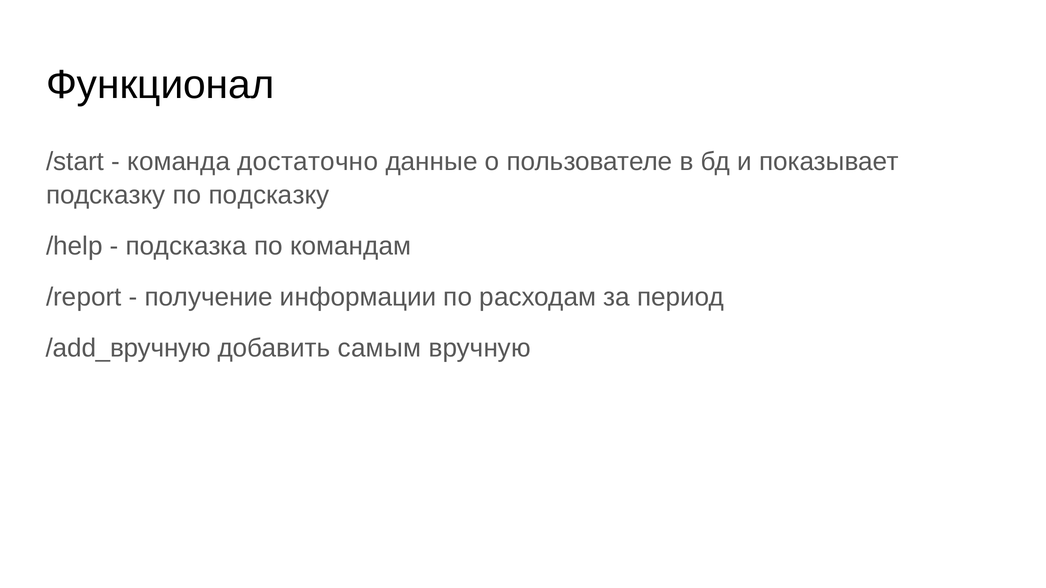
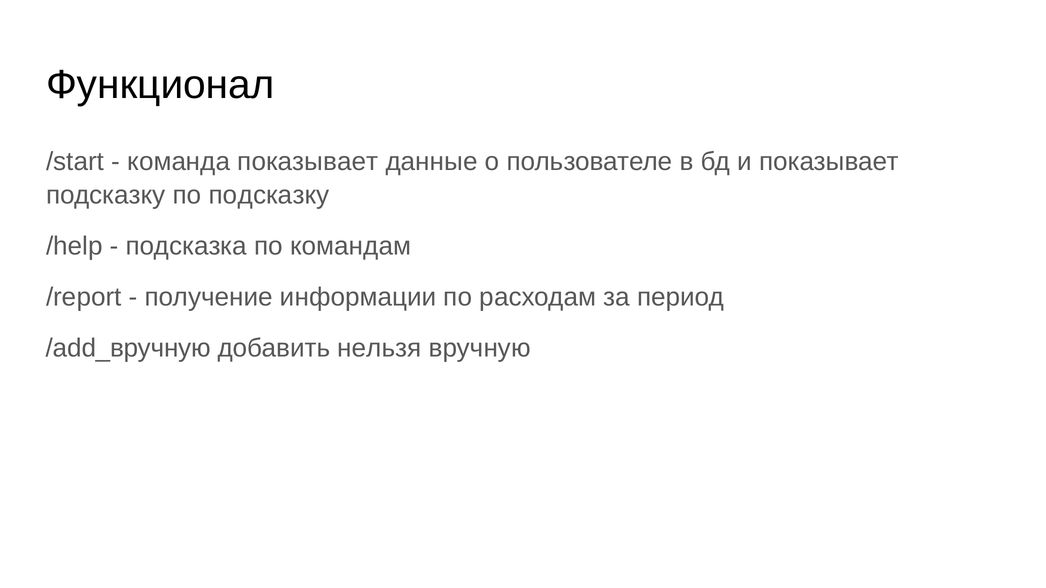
команда достаточно: достаточно -> показывает
самым: самым -> нельзя
